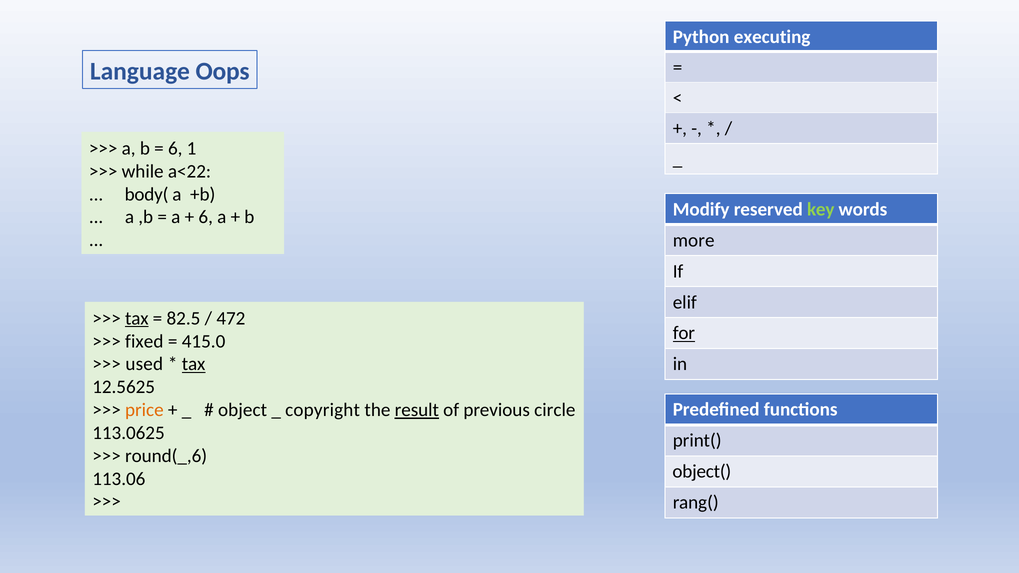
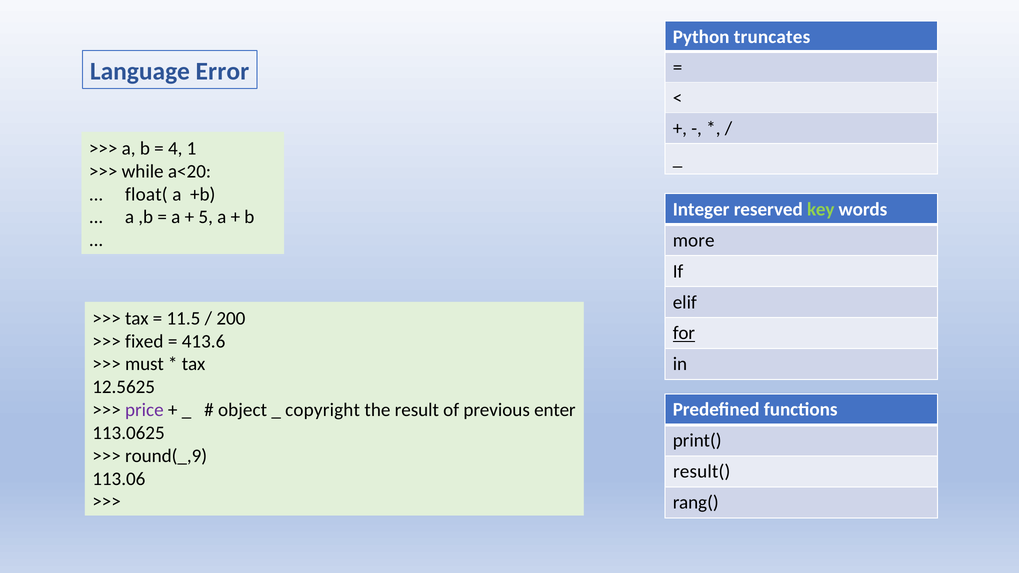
executing: executing -> truncates
Oops: Oops -> Error
6 at (175, 148): 6 -> 4
a<22: a<22 -> a<20
body(: body( -> float(
Modify: Modify -> Integer
6 at (206, 217): 6 -> 5
tax at (137, 318) underline: present -> none
82.5: 82.5 -> 11.5
472: 472 -> 200
415.0: 415.0 -> 413.6
used: used -> must
tax at (194, 364) underline: present -> none
price colour: orange -> purple
result underline: present -> none
circle: circle -> enter
round(_,6: round(_,6 -> round(_,9
object(: object( -> result(
